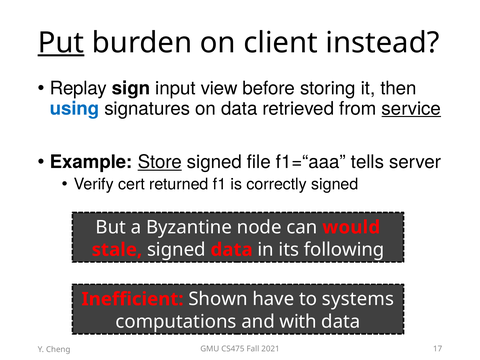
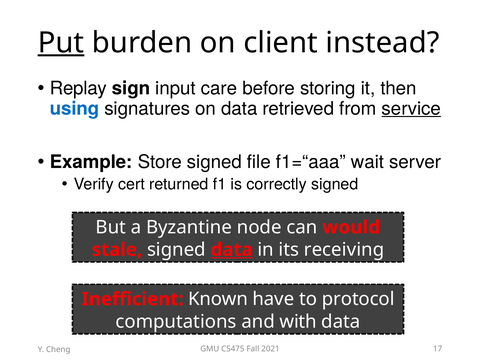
view: view -> care
Store underline: present -> none
tells: tells -> wait
data at (232, 250) underline: none -> present
following: following -> receiving
Shown: Shown -> Known
systems: systems -> protocol
